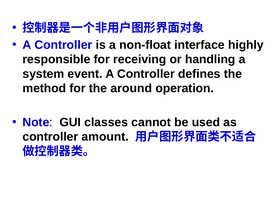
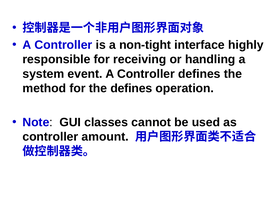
non-float: non-float -> non-tight
the around: around -> defines
